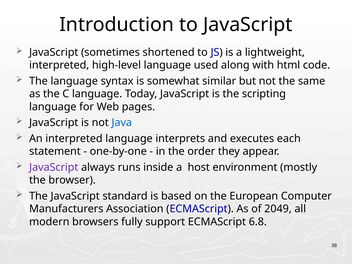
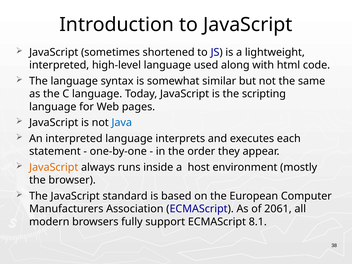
JavaScript at (54, 167) colour: purple -> orange
2049: 2049 -> 2061
6.8: 6.8 -> 8.1
